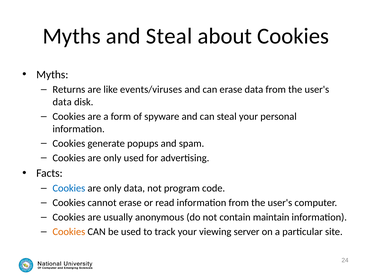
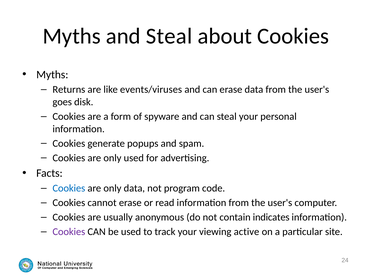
data at (62, 102): data -> goes
maintain: maintain -> indicates
Cookies at (69, 232) colour: orange -> purple
server: server -> active
